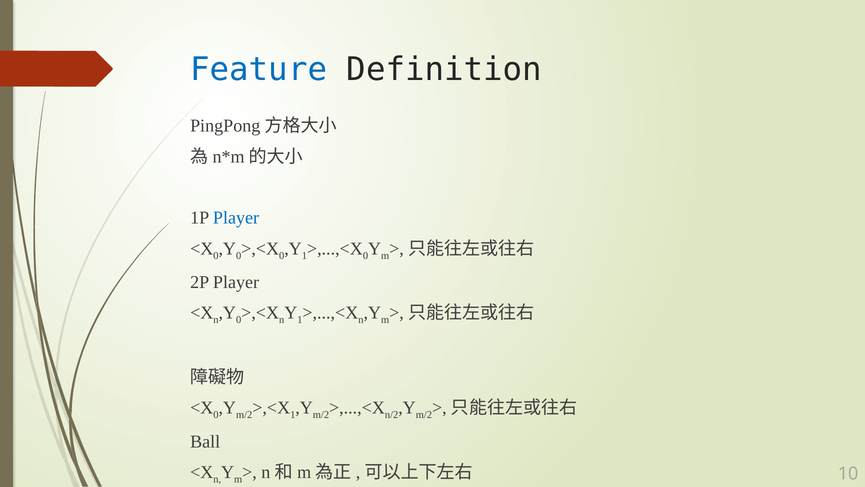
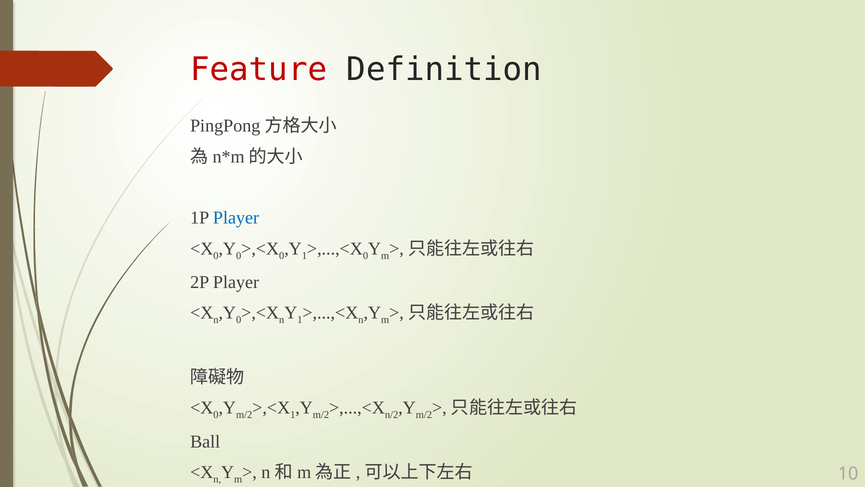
Feature colour: blue -> red
